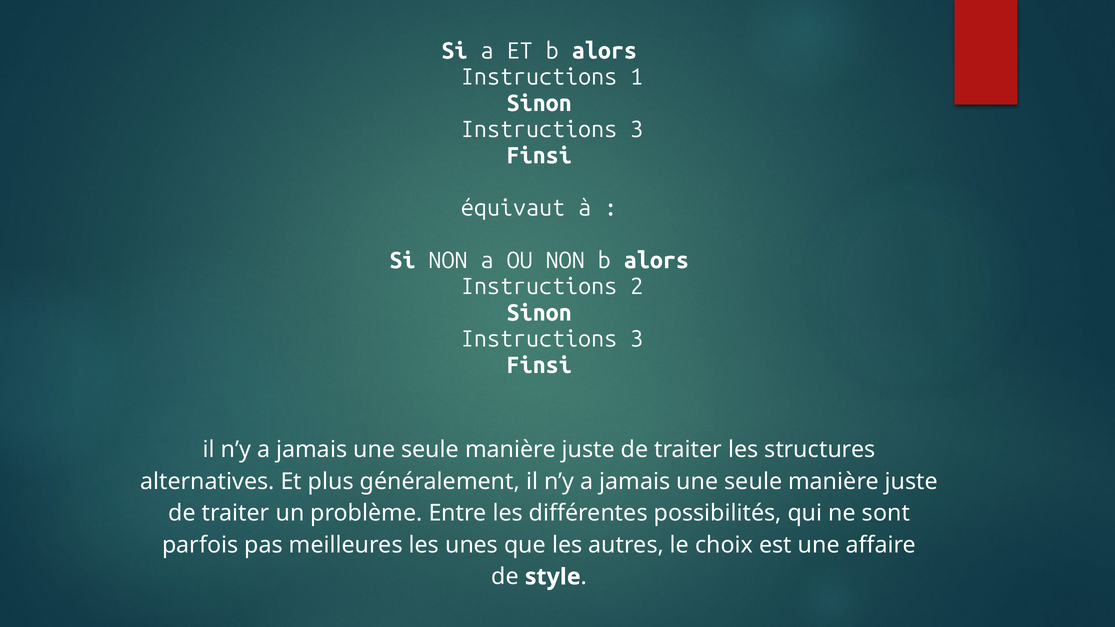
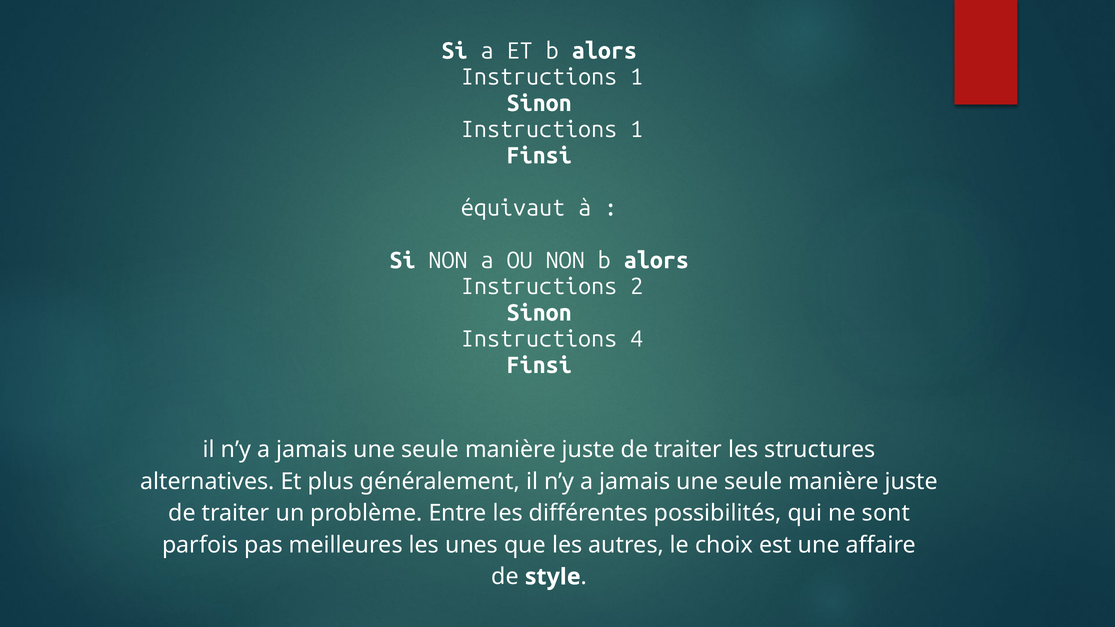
3 at (637, 130): 3 -> 1
3 at (637, 339): 3 -> 4
